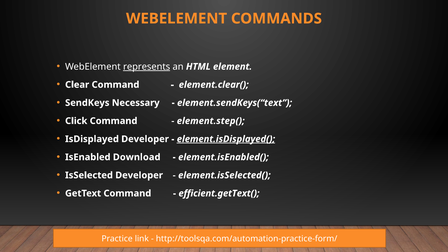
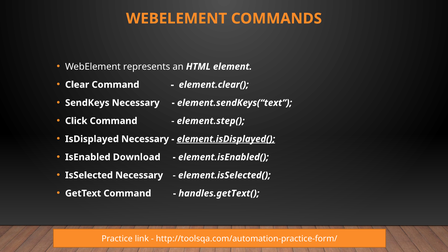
represents underline: present -> none
IsDisplayed Developer: Developer -> Necessary
IsSelected Developer: Developer -> Necessary
efficient.getText(: efficient.getText( -> handles.getText(
